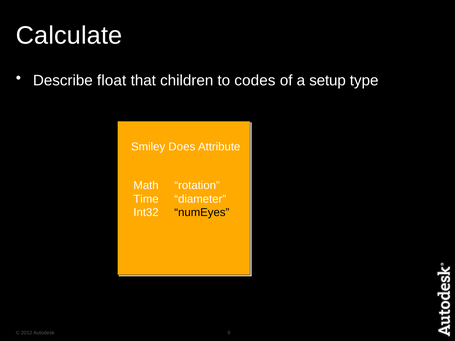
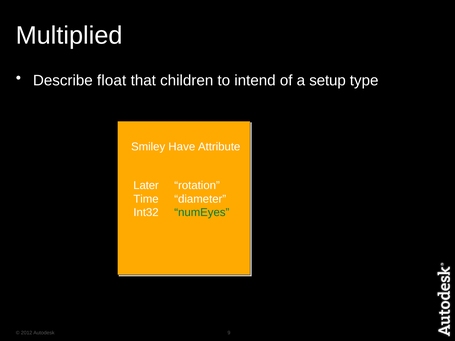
Calculate: Calculate -> Multiplied
codes: codes -> intend
Does: Does -> Have
Math: Math -> Later
numEyes colour: black -> green
